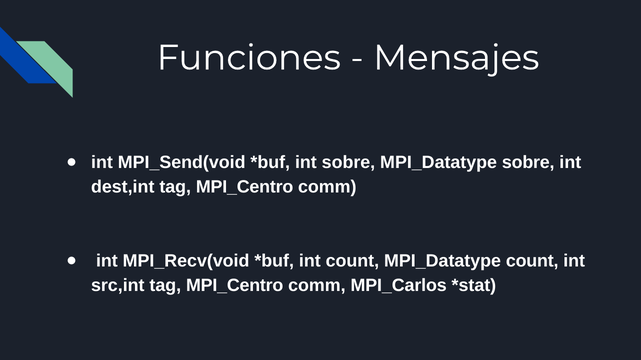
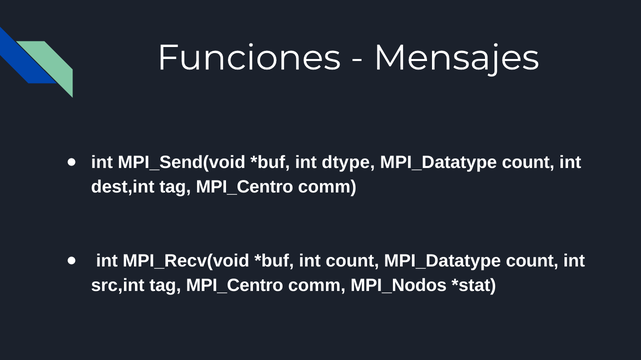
int sobre: sobre -> dtype
sobre at (528, 163): sobre -> count
MPI_Carlos: MPI_Carlos -> MPI_Nodos
